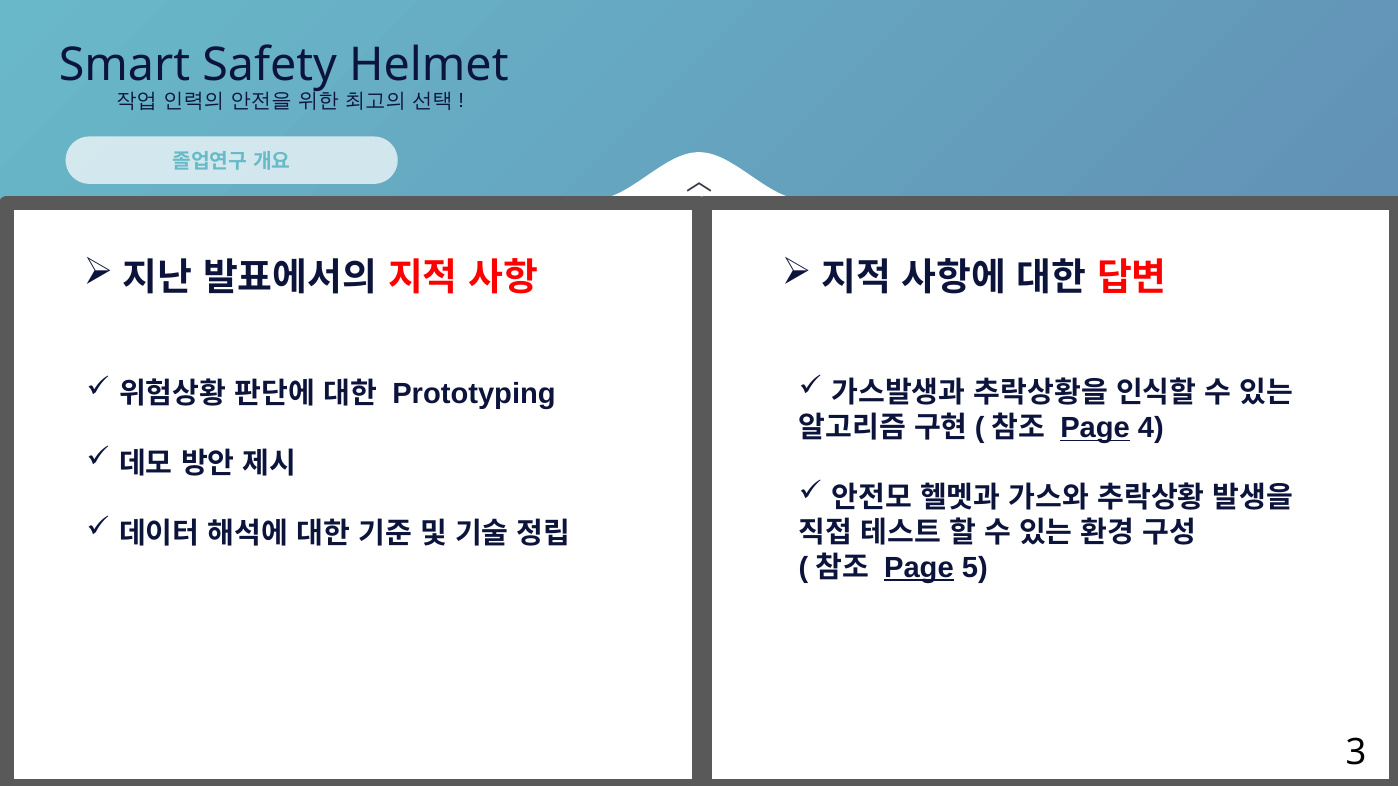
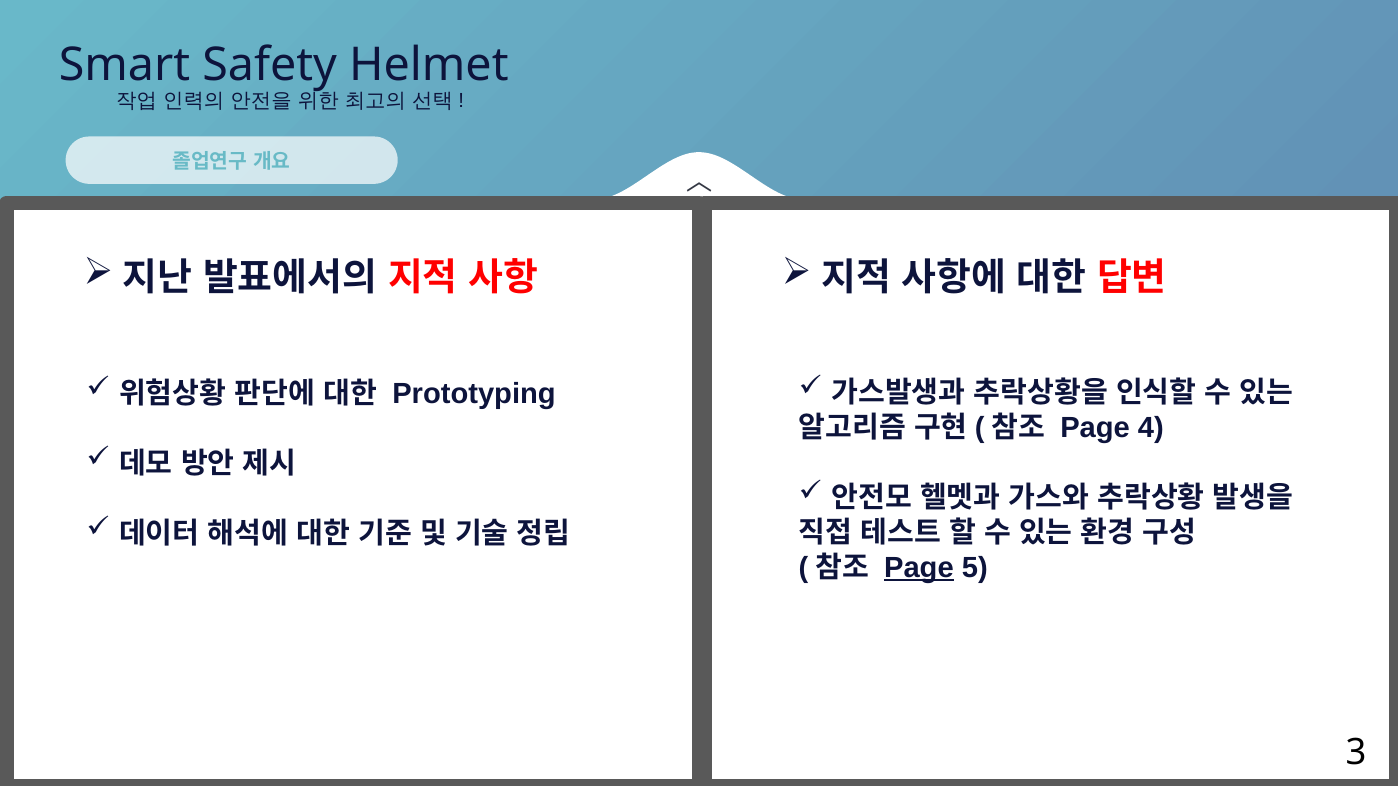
Page at (1095, 428) underline: present -> none
